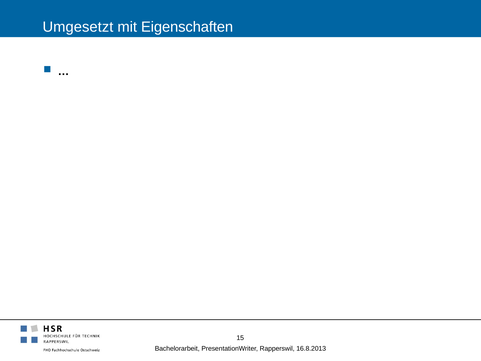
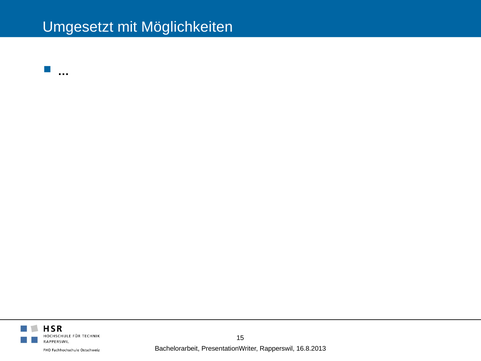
Eigenschaften: Eigenschaften -> Möglichkeiten
